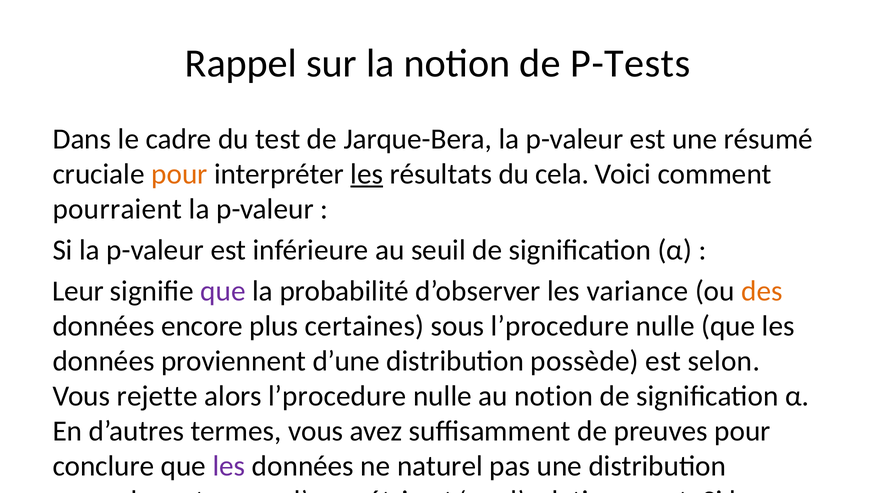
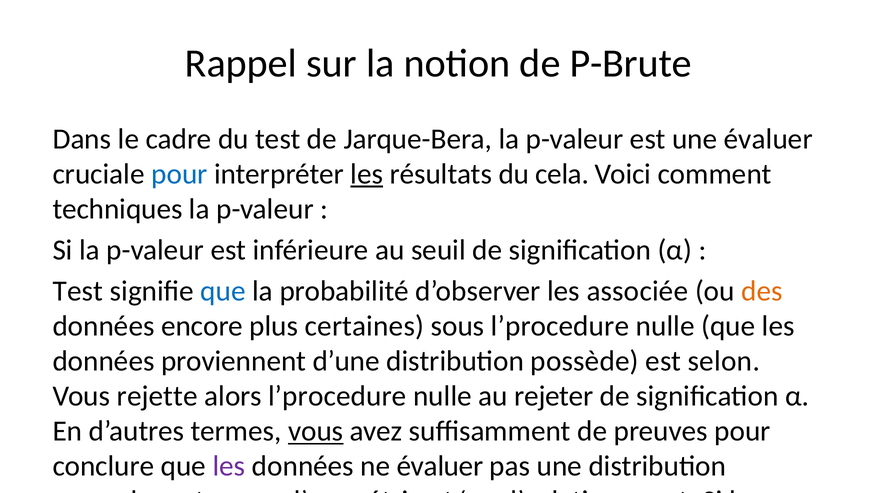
P-Tests: P-Tests -> P-Brute
une résumé: résumé -> évaluer
pour at (179, 174) colour: orange -> blue
pourraient at (117, 209): pourraient -> techniques
Leur at (78, 291): Leur -> Test
que at (223, 291) colour: purple -> blue
variance: variance -> associée
au notion: notion -> rejeter
vous at (316, 431) underline: none -> present
ne naturel: naturel -> évaluer
